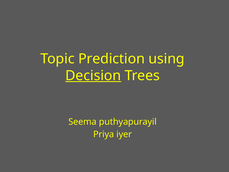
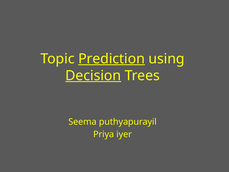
Prediction underline: none -> present
